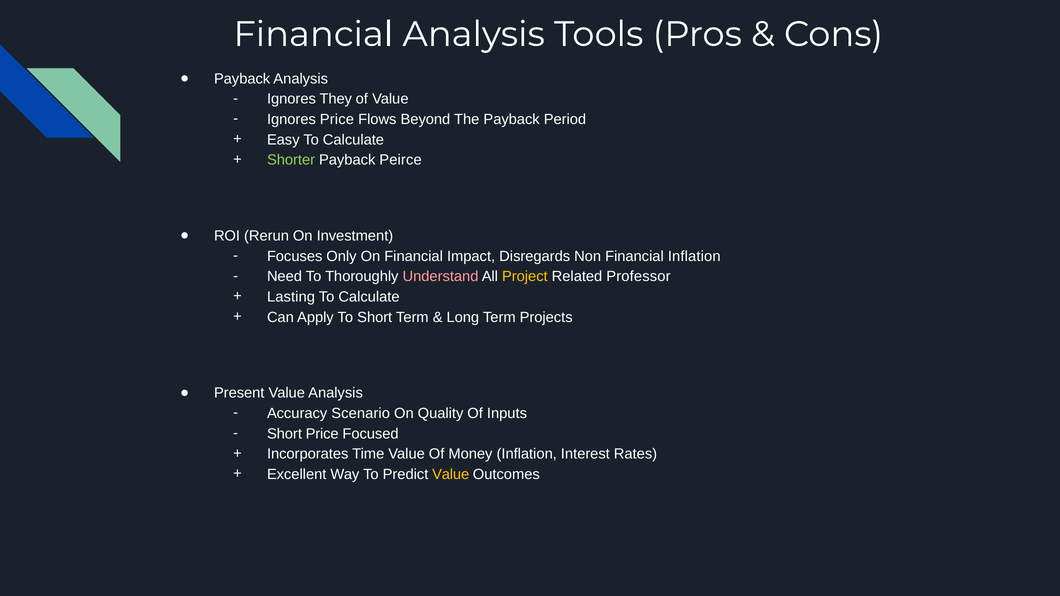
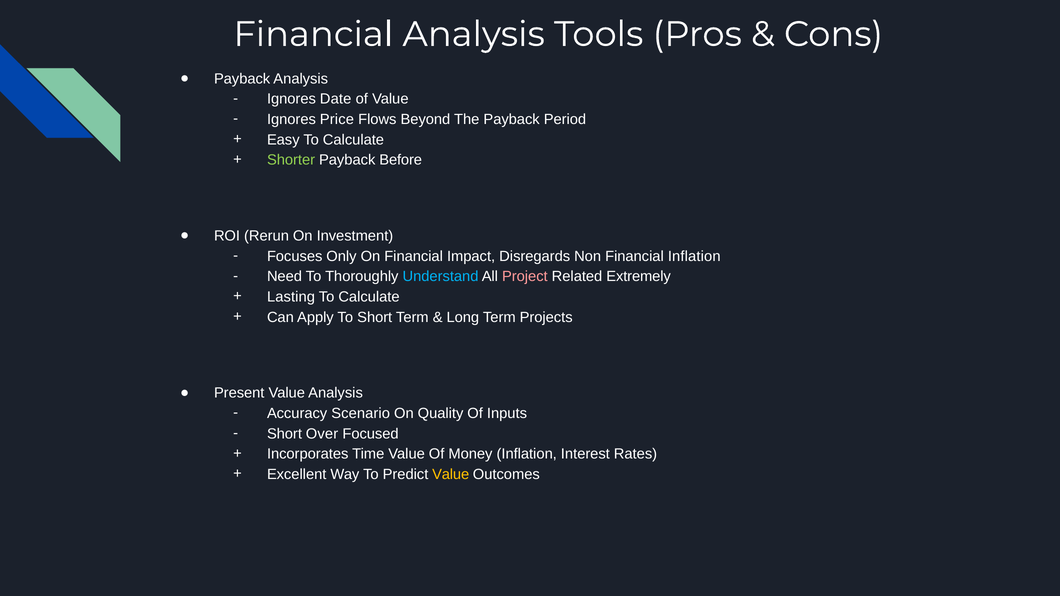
They: They -> Date
Peirce: Peirce -> Before
Understand colour: pink -> light blue
Project colour: yellow -> pink
Professor: Professor -> Extremely
Short Price: Price -> Over
